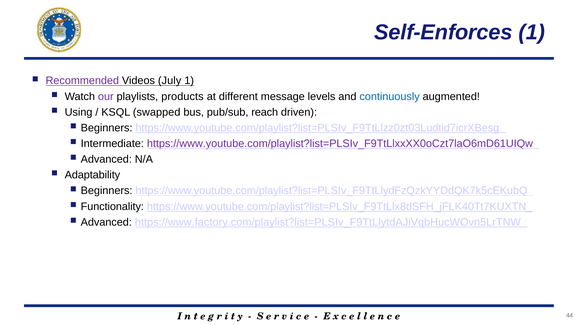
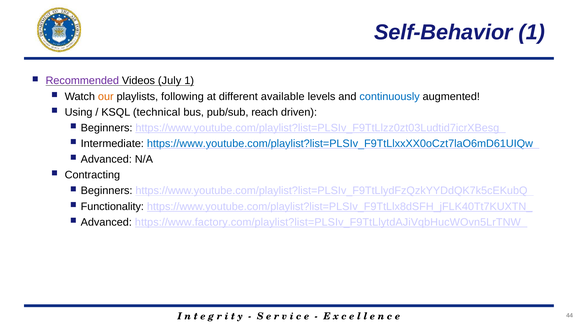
Self-Enforces: Self-Enforces -> Self-Behavior
our colour: purple -> orange
products: products -> following
message: message -> available
swapped: swapped -> technical
https://www.youtube.com/playlist?list=PLSIv_F9TtLlxxXX0oCzt7laO6mD61UIQw colour: purple -> blue
Adaptability: Adaptability -> Contracting
